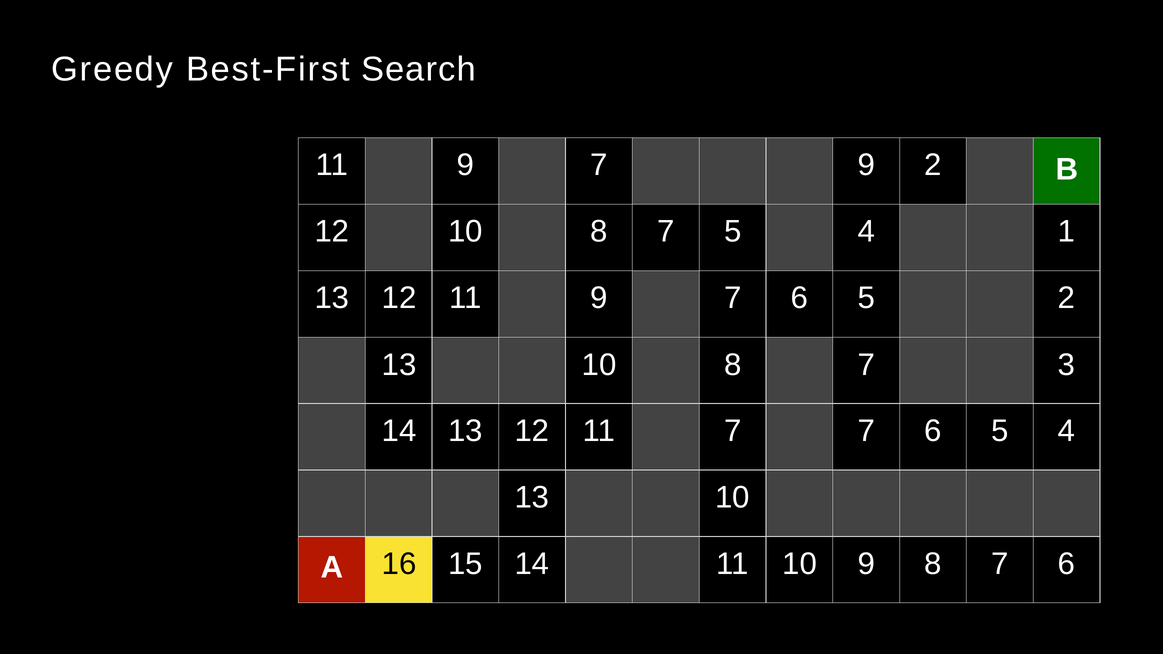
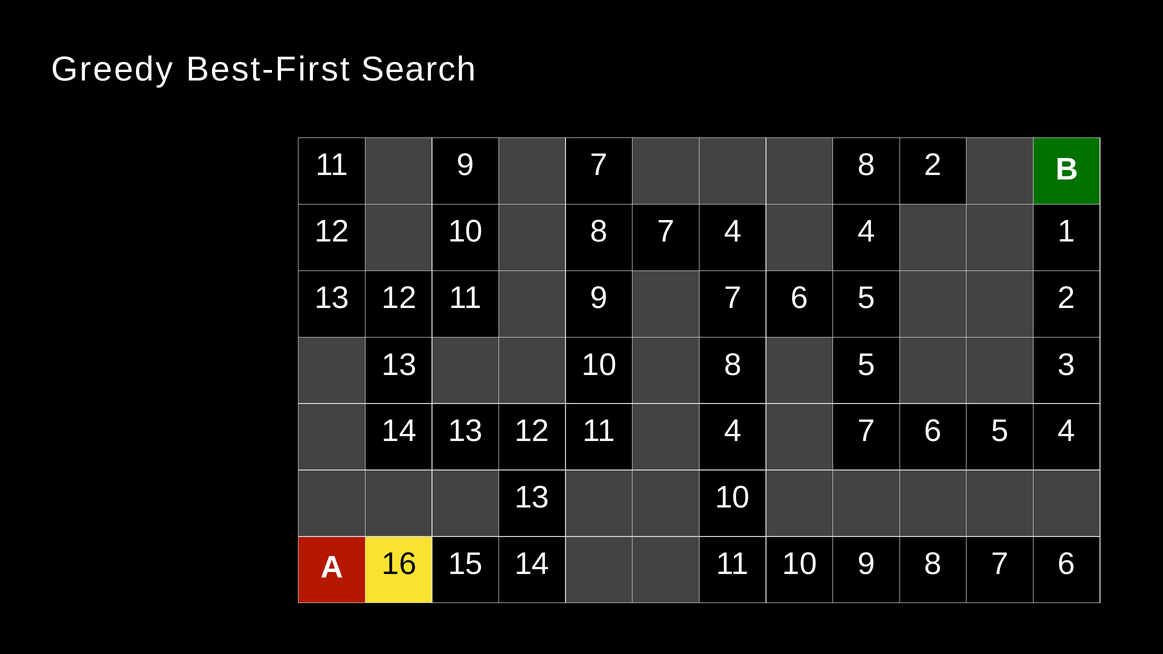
7 9: 9 -> 8
7 5: 5 -> 4
13 10 8 7: 7 -> 5
11 7: 7 -> 4
